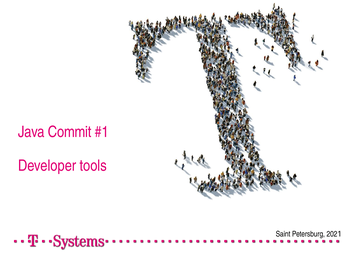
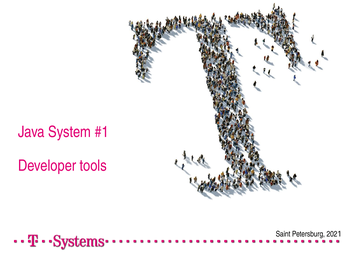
Commit: Commit -> System
